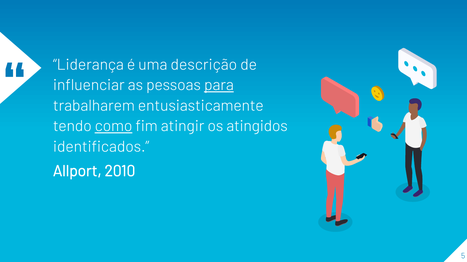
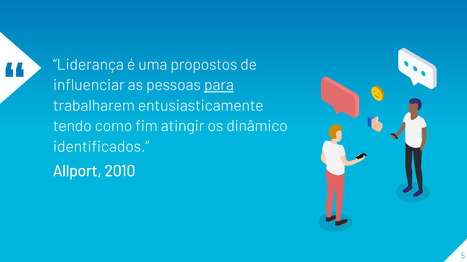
descrição: descrição -> propostos
como underline: present -> none
atingidos: atingidos -> dinâmico
